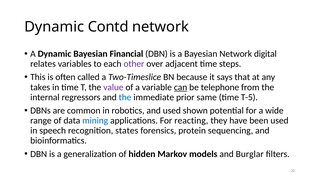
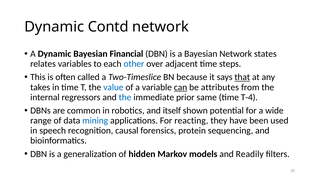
digital: digital -> states
other colour: purple -> blue
that underline: none -> present
value colour: purple -> blue
telephone: telephone -> attributes
T-5: T-5 -> T-4
and used: used -> itself
states: states -> causal
Burglar: Burglar -> Readily
